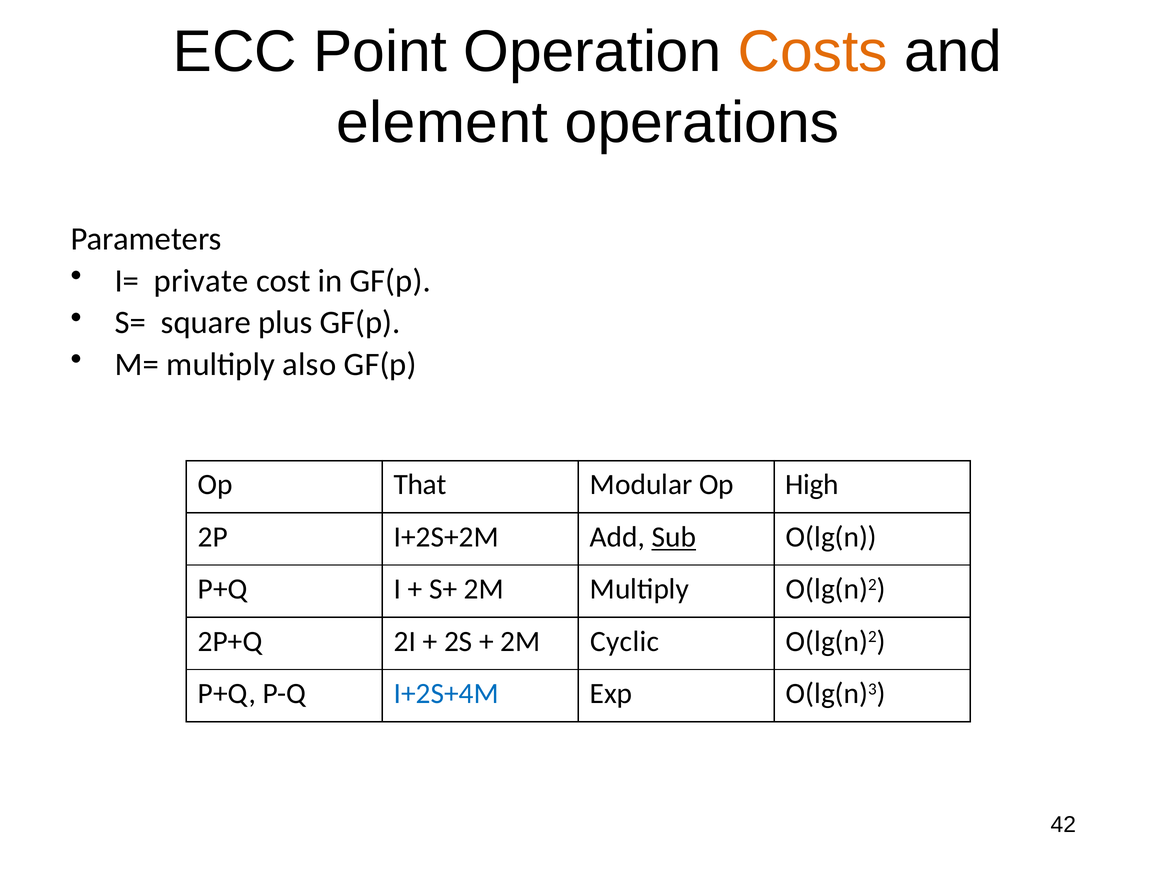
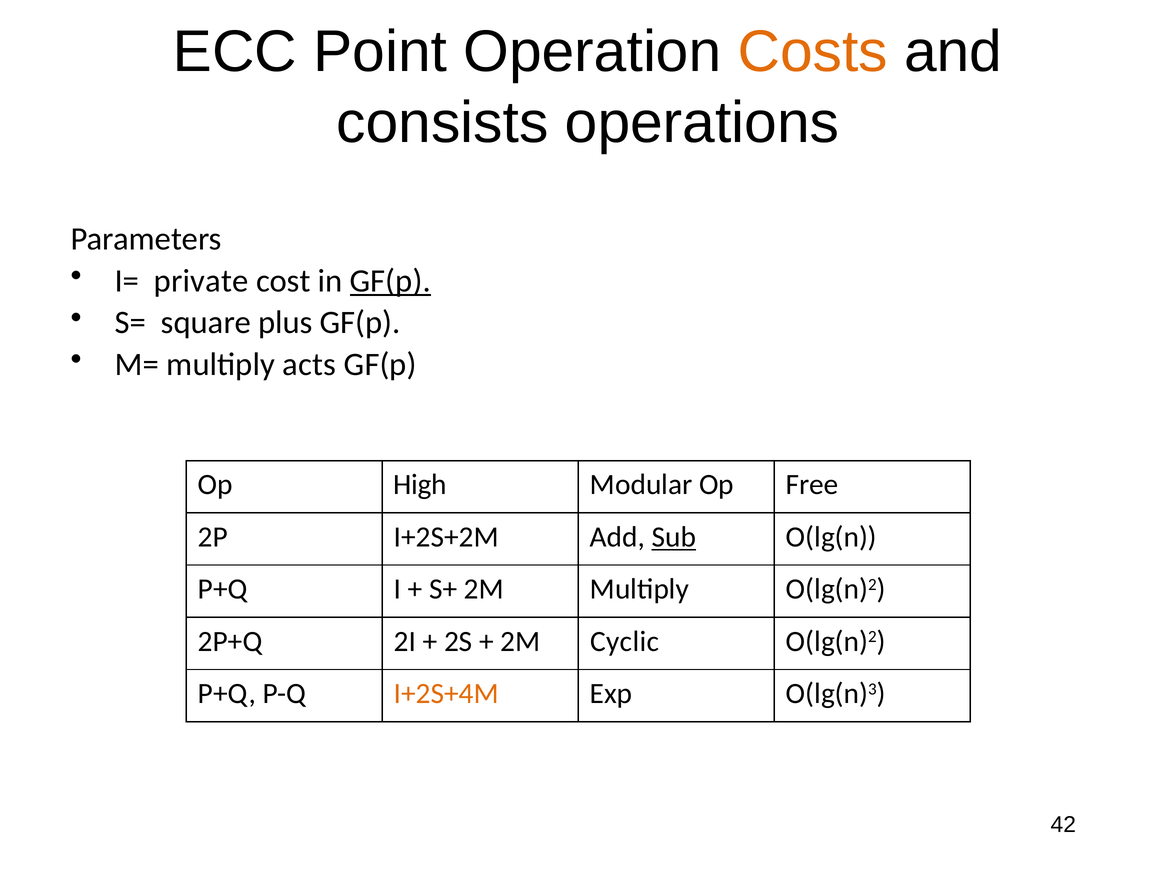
element: element -> consists
GF(p at (390, 281) underline: none -> present
also: also -> acts
That: That -> High
High: High -> Free
I+2S+4M colour: blue -> orange
